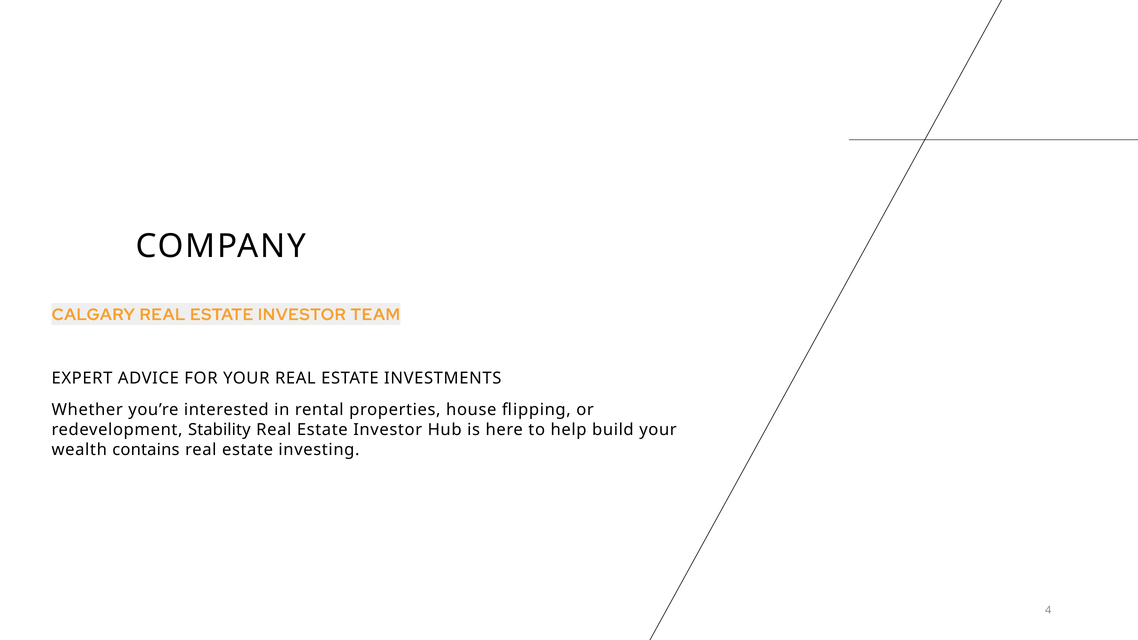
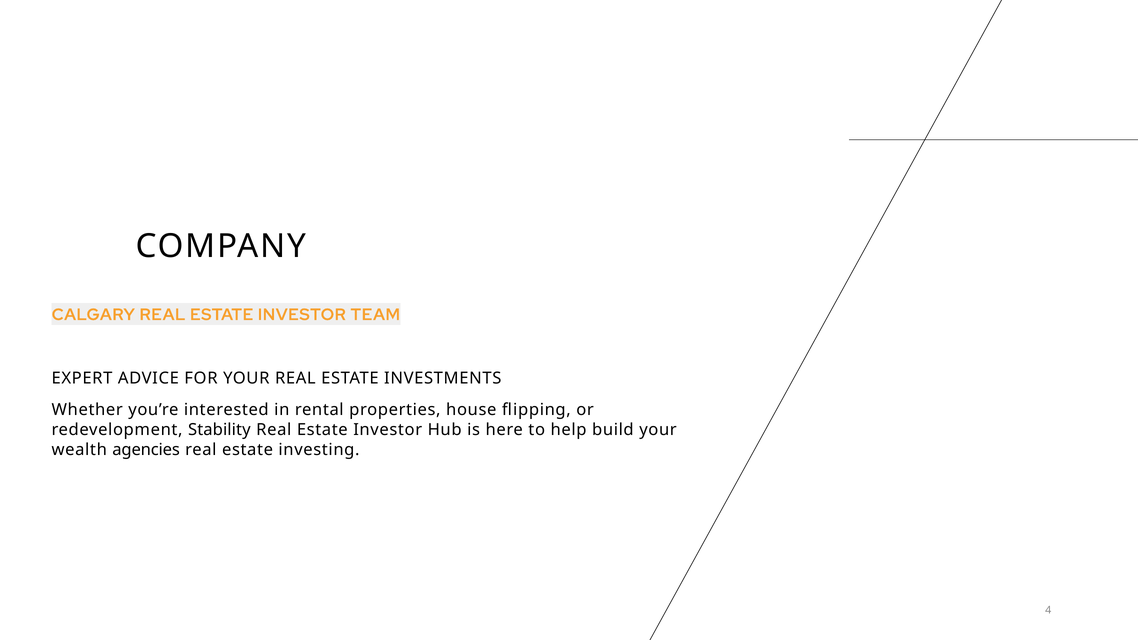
contains: contains -> agencies
